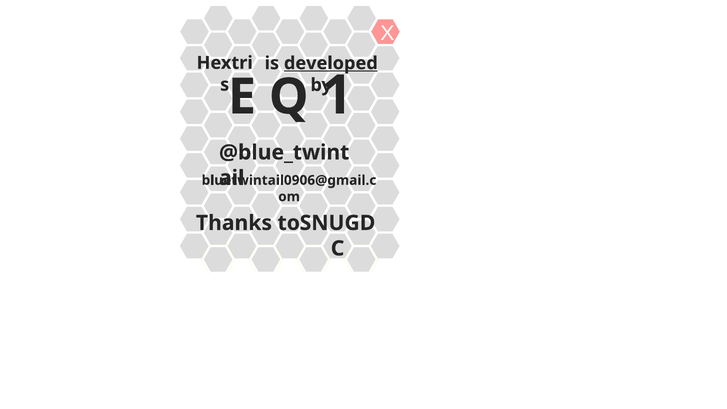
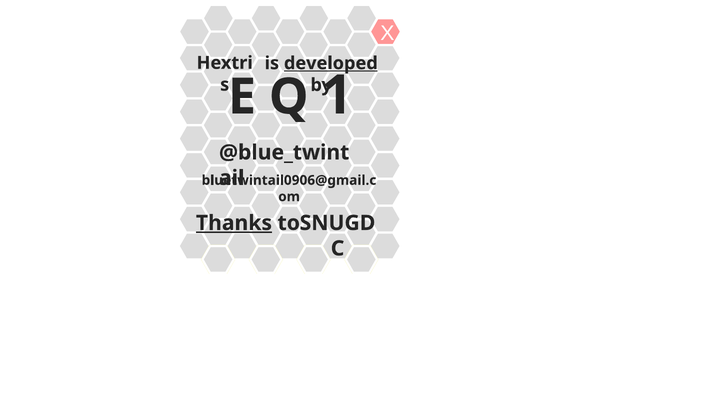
Thanks underline: none -> present
